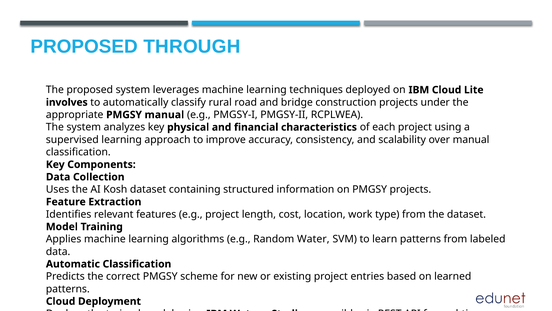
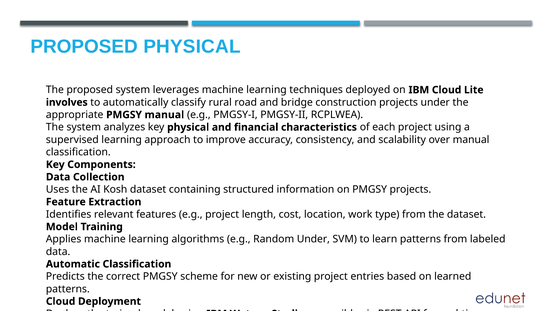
PROPOSED THROUGH: THROUGH -> PHYSICAL
Random Water: Water -> Under
